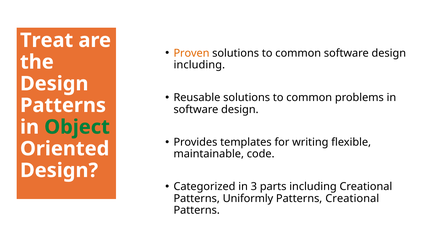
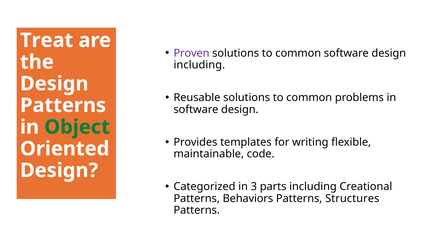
Proven colour: orange -> purple
Uniformly: Uniformly -> Behaviors
Patterns Creational: Creational -> Structures
